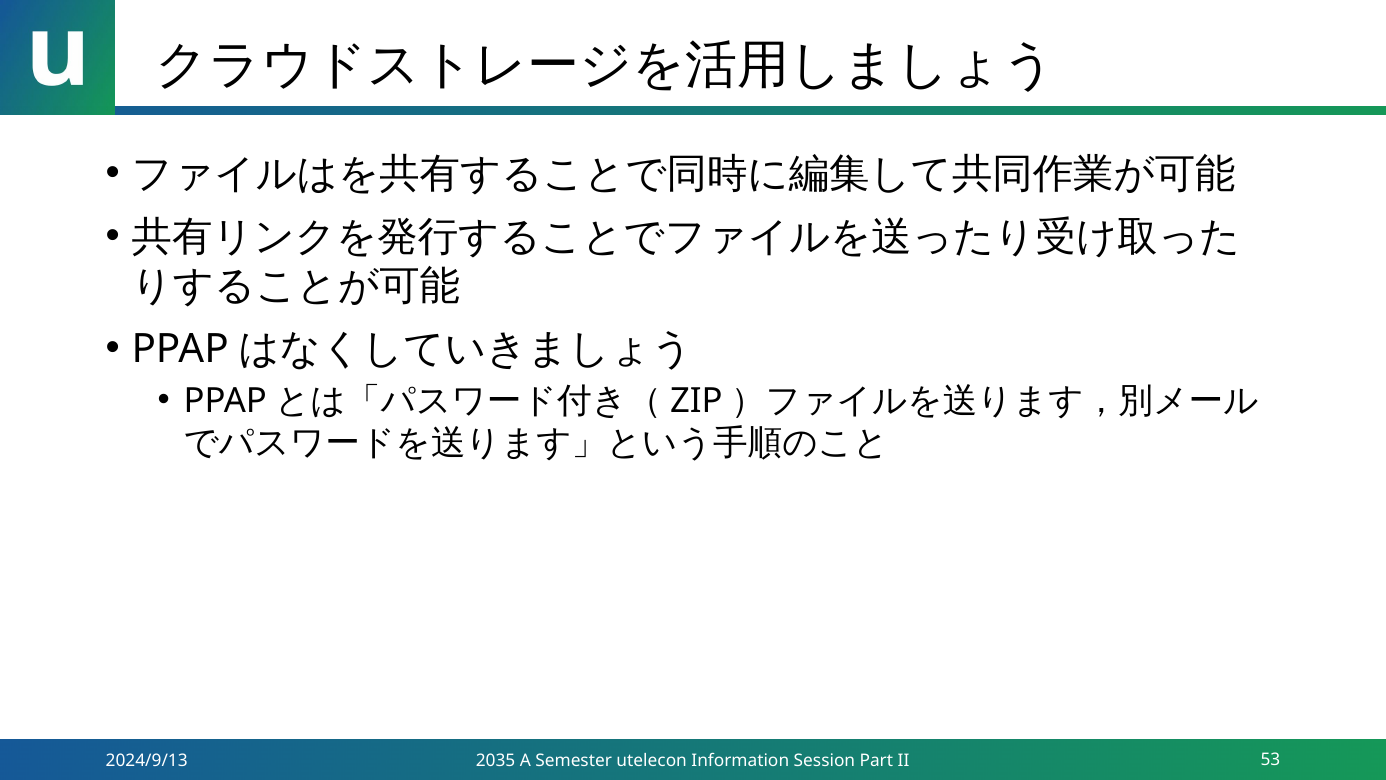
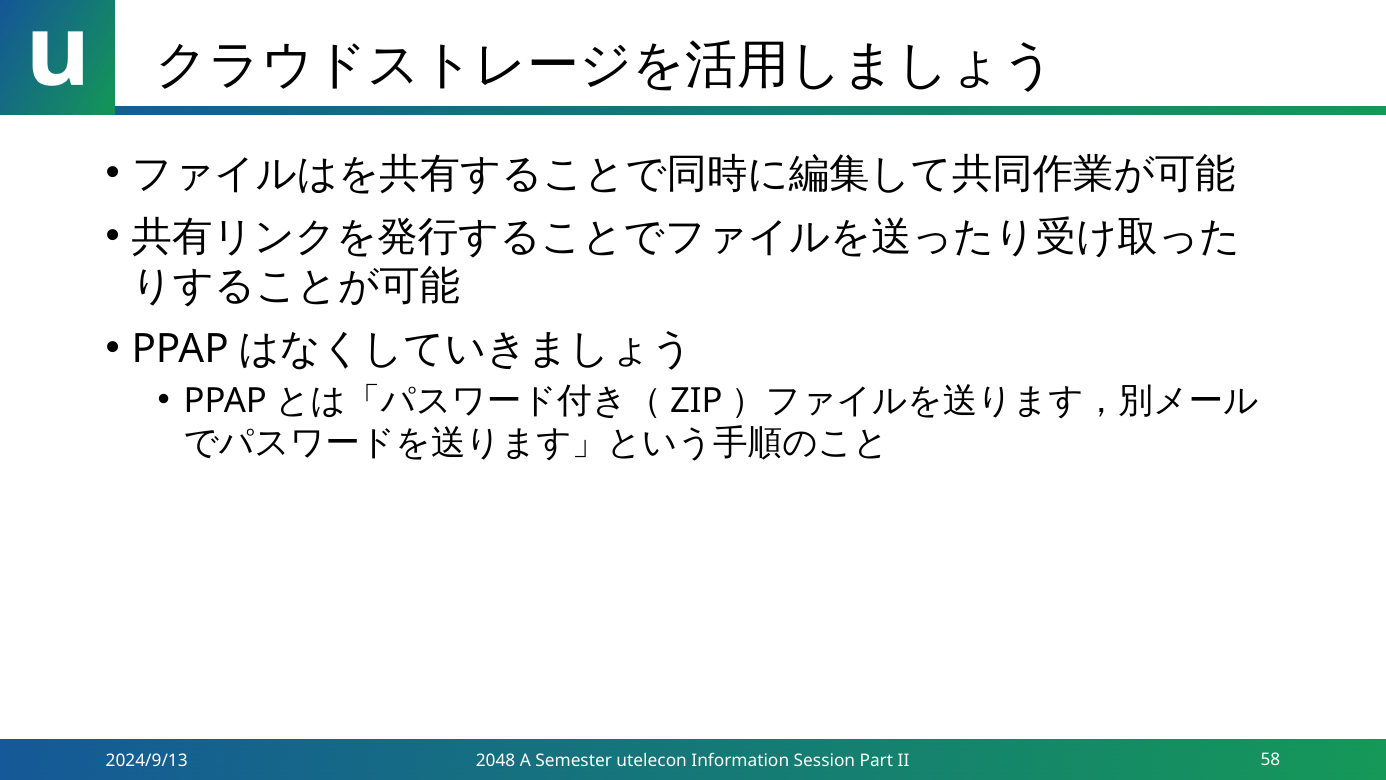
2035: 2035 -> 2048
53: 53 -> 58
